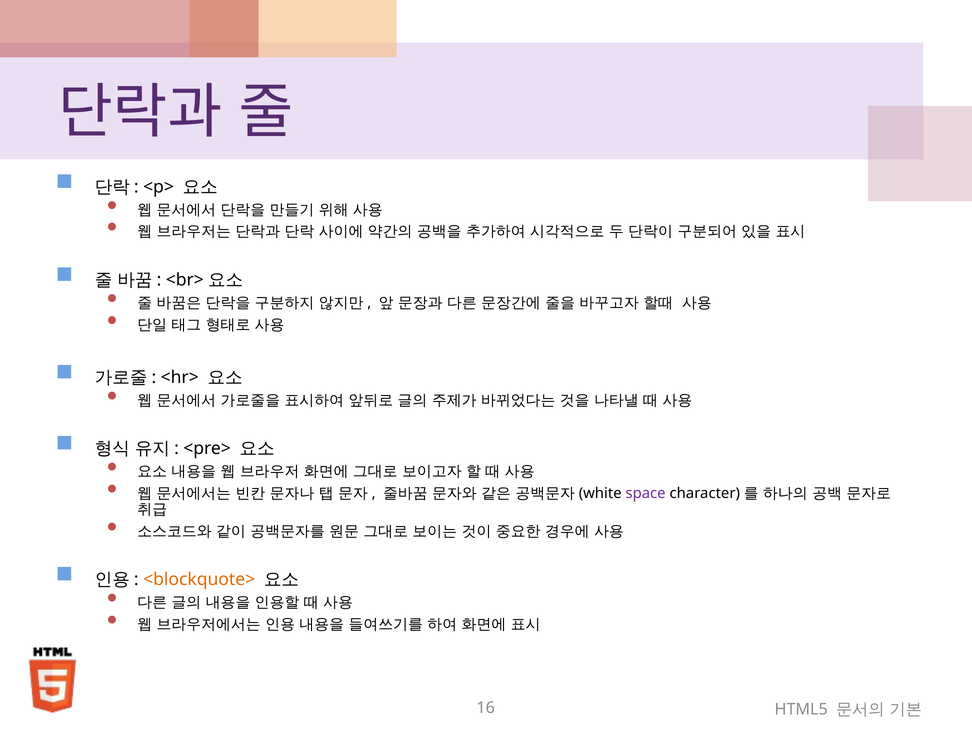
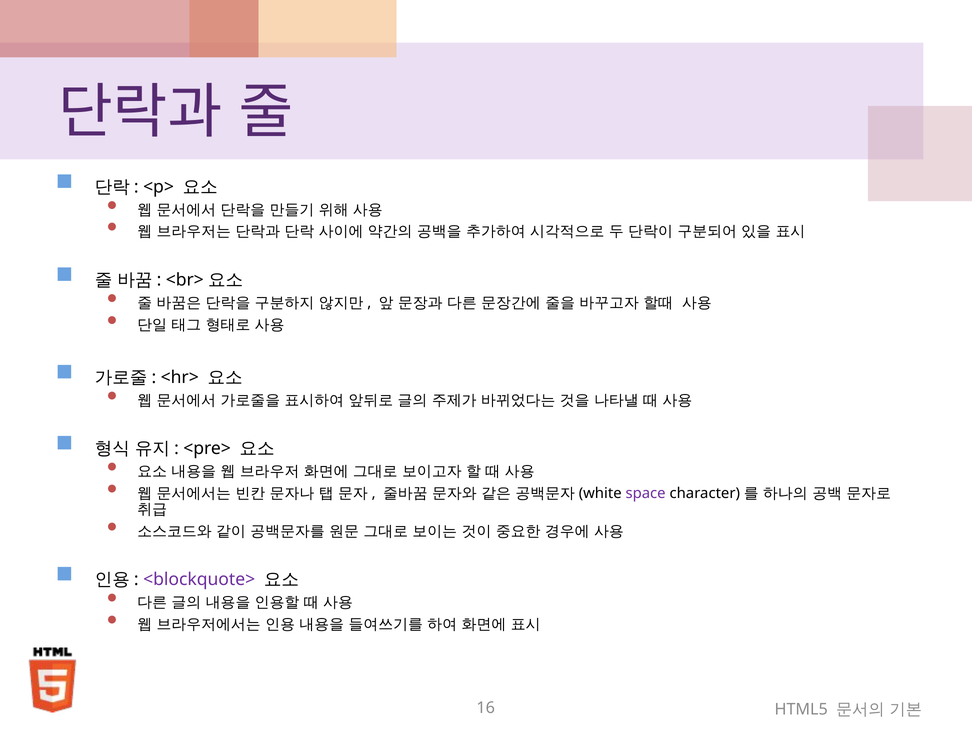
<blockquote> colour: orange -> purple
